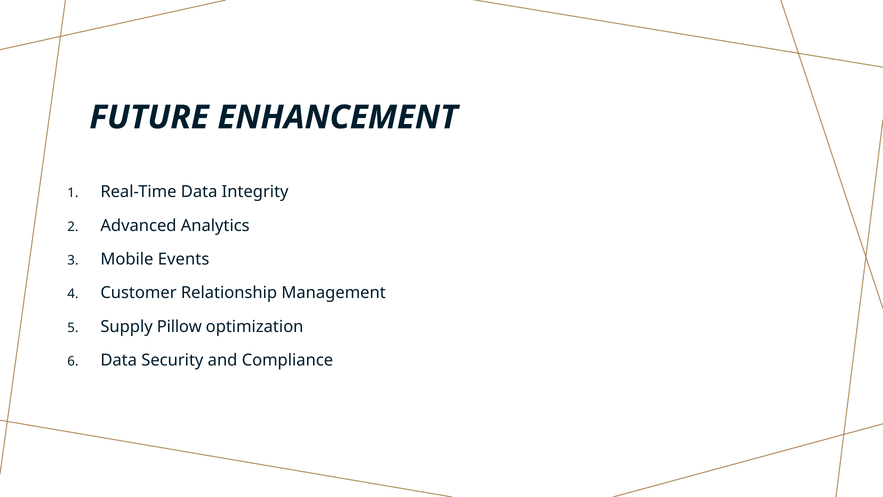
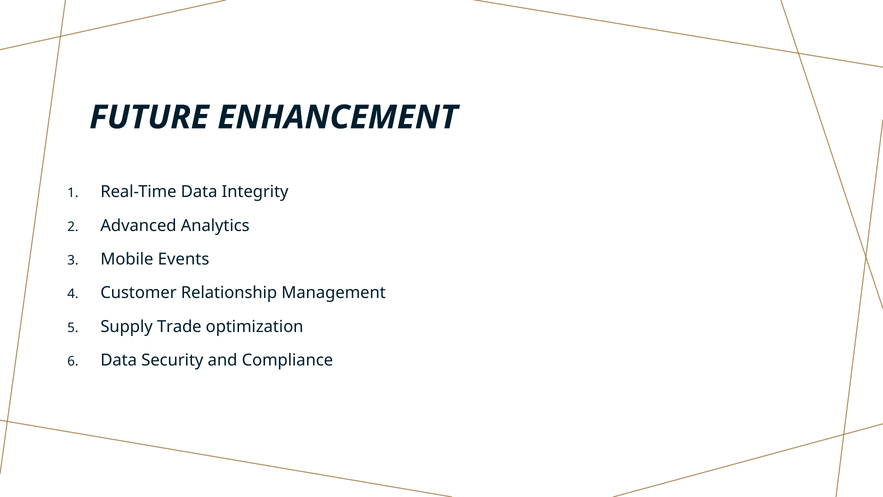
Pillow: Pillow -> Trade
